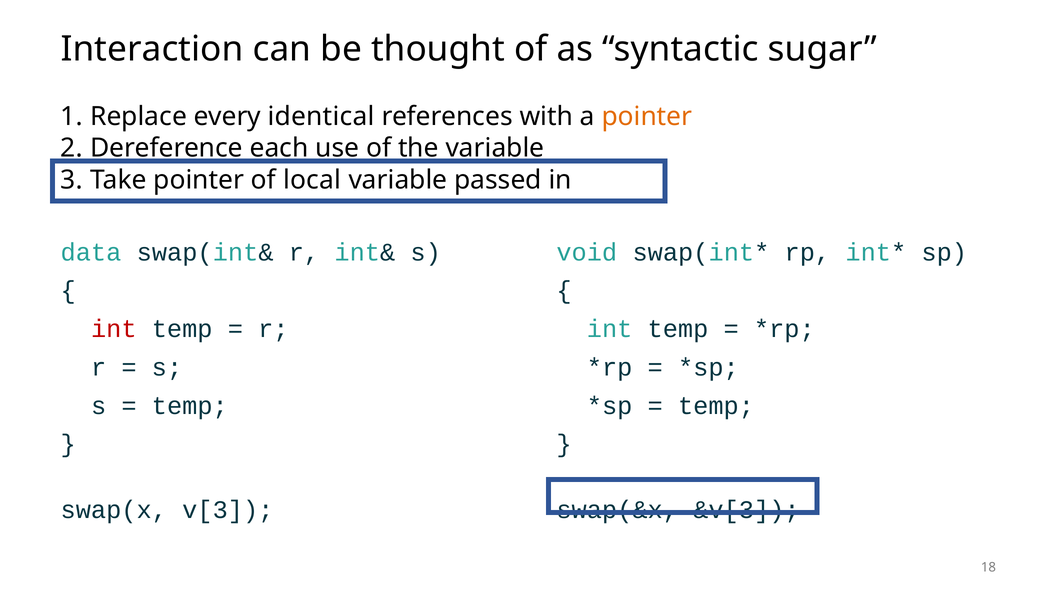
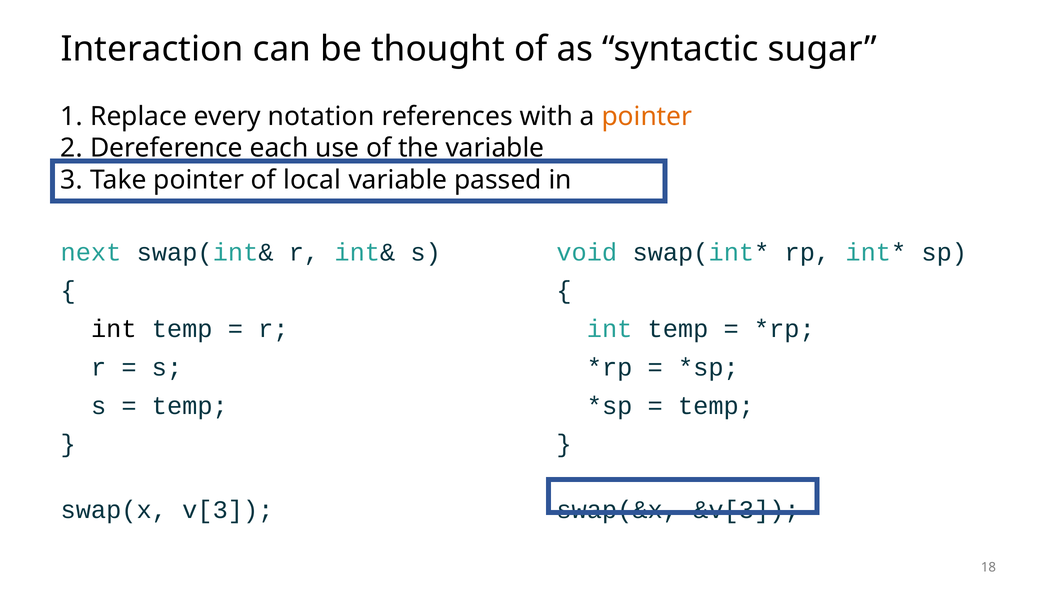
identical: identical -> notation
data: data -> next
int at (114, 329) colour: red -> black
